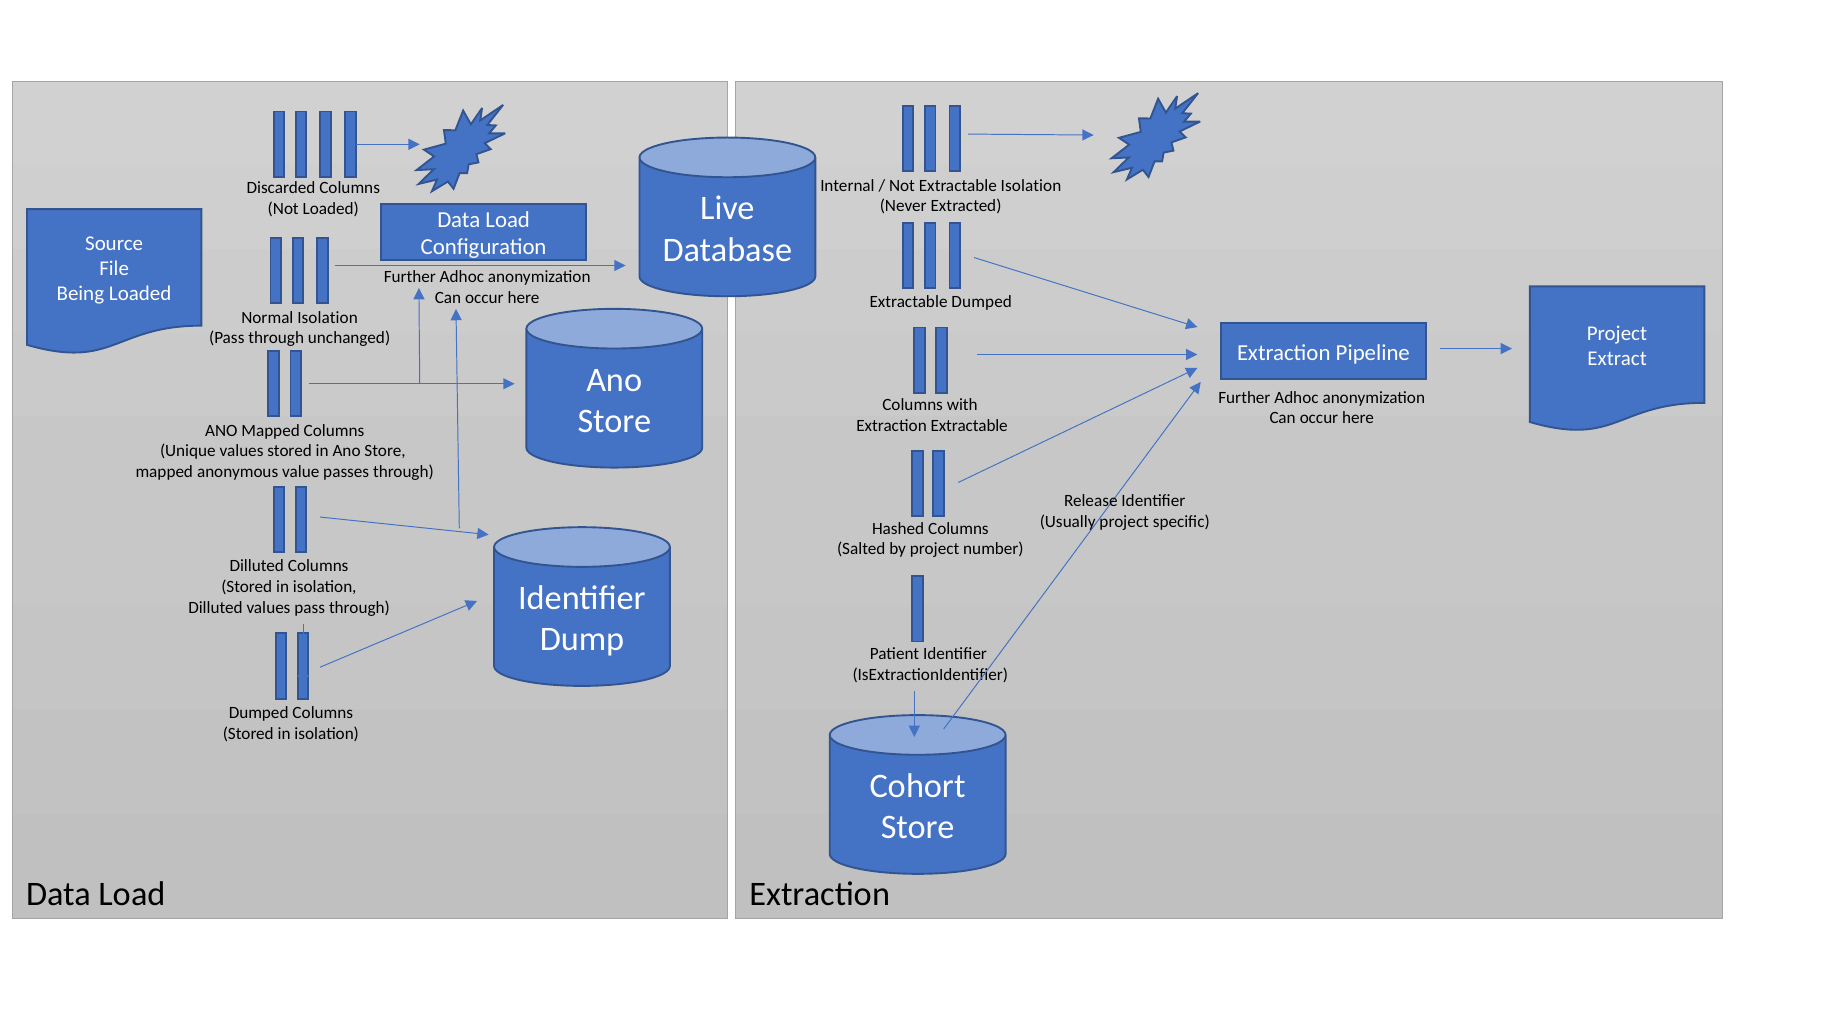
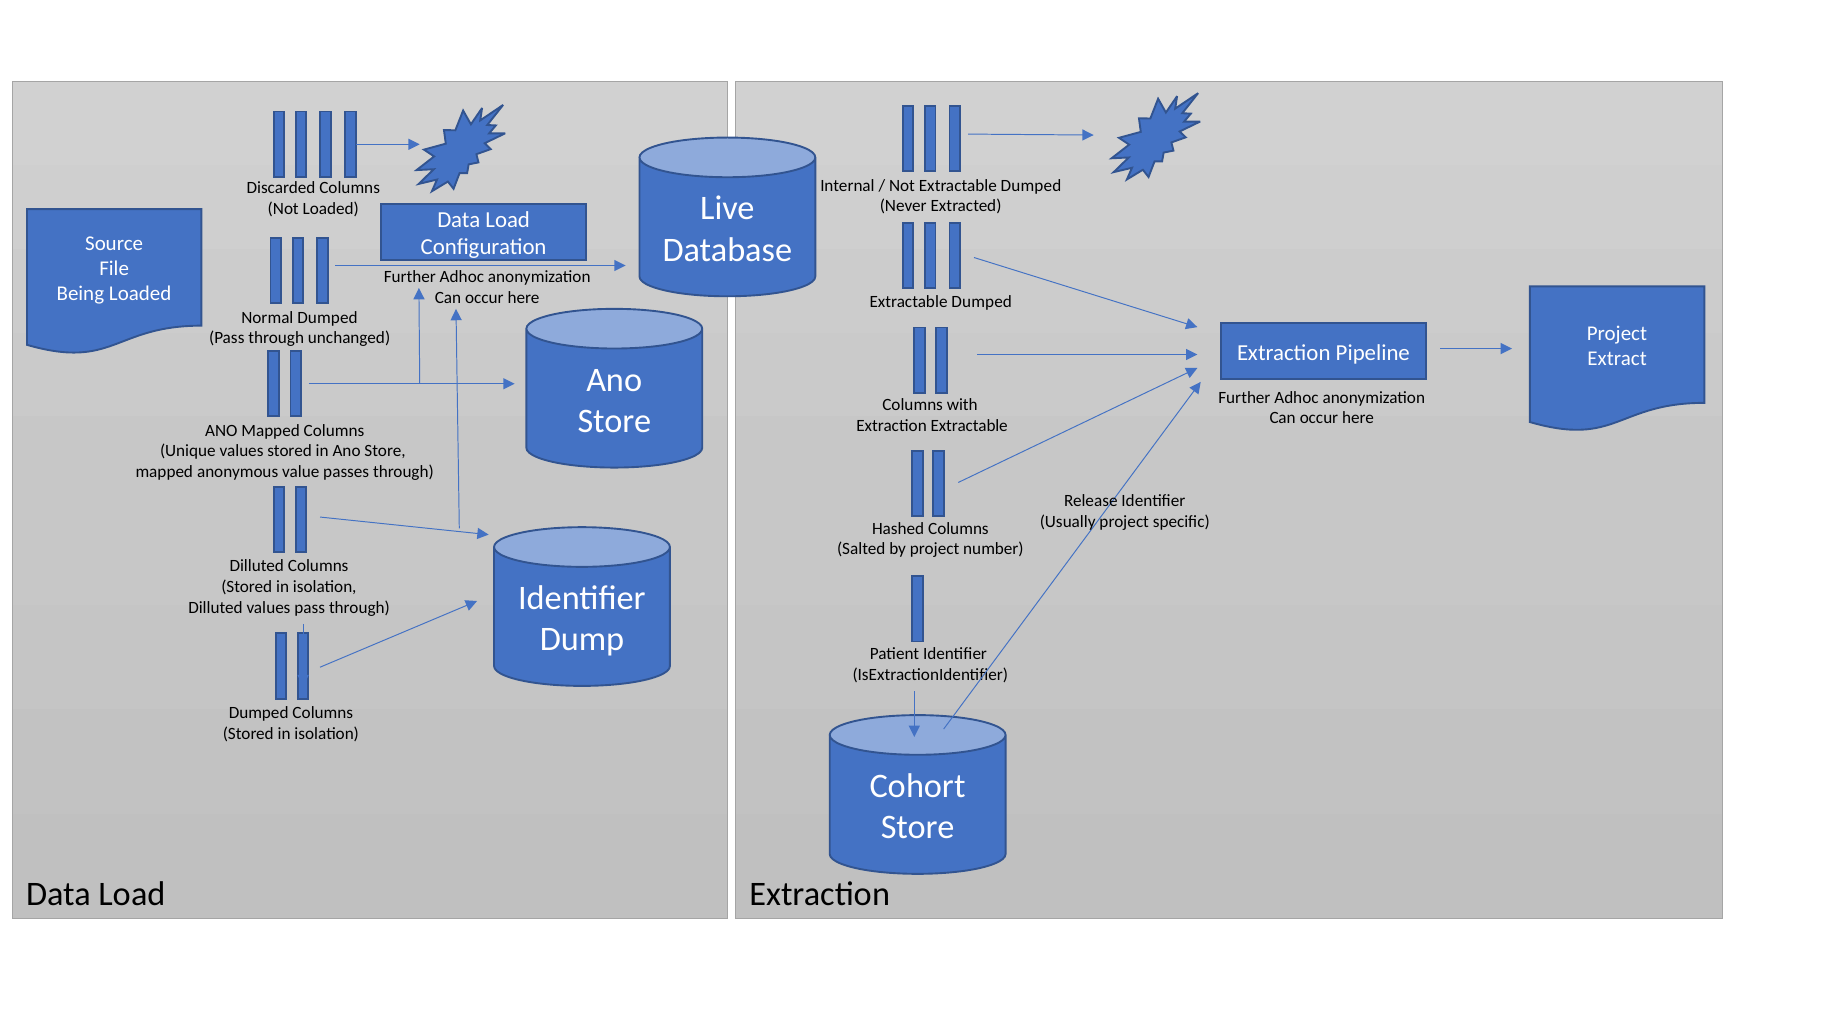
Not Extractable Isolation: Isolation -> Dumped
Normal Isolation: Isolation -> Dumped
